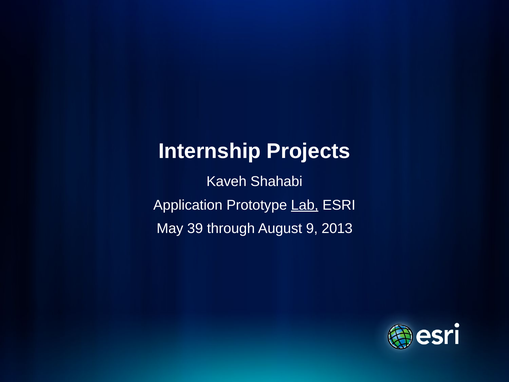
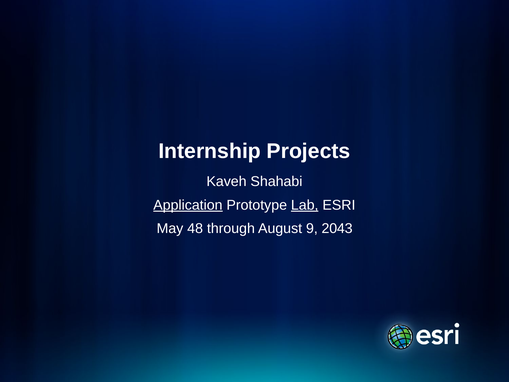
Application underline: none -> present
39: 39 -> 48
2013: 2013 -> 2043
